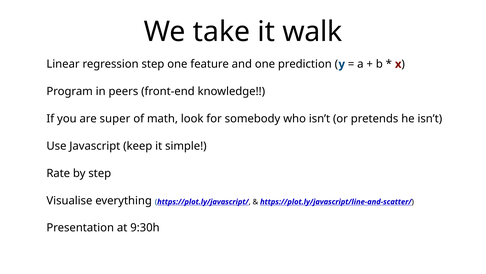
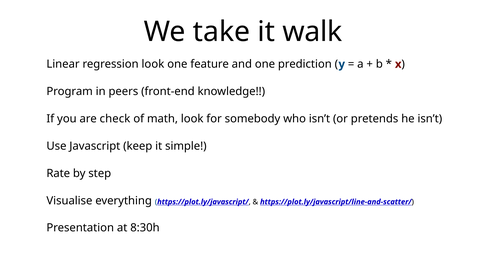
regression step: step -> look
super: super -> check
9:30h: 9:30h -> 8:30h
